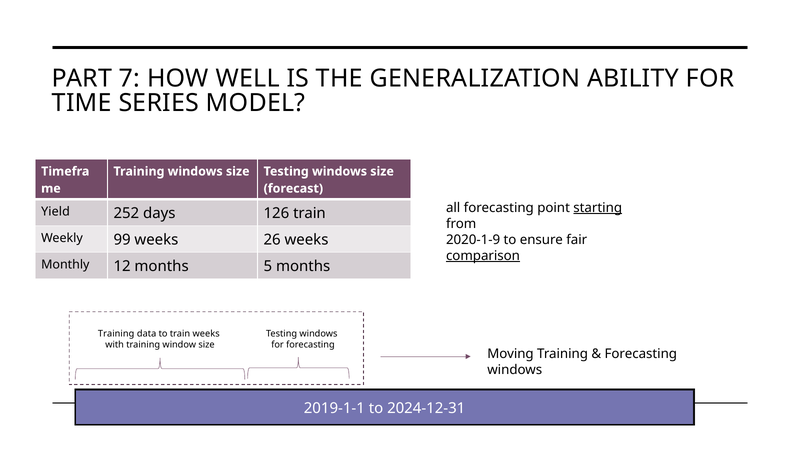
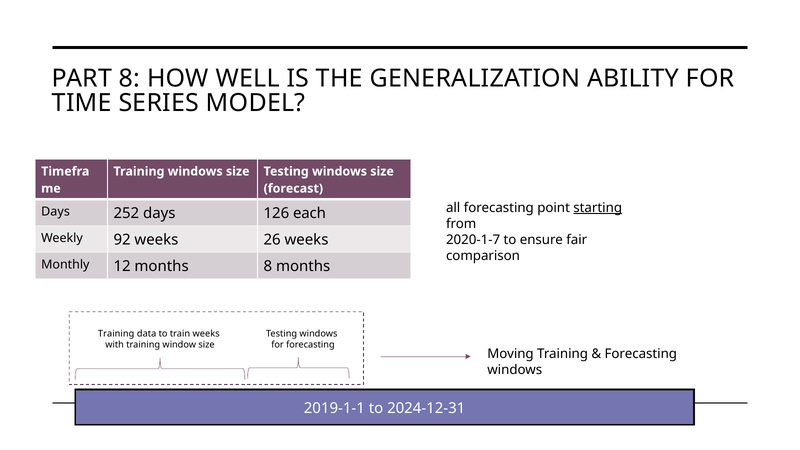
PART 7: 7 -> 8
Yield at (56, 212): Yield -> Days
126 train: train -> each
99: 99 -> 92
2020-1-9: 2020-1-9 -> 2020-1-7
comparison underline: present -> none
months 5: 5 -> 8
